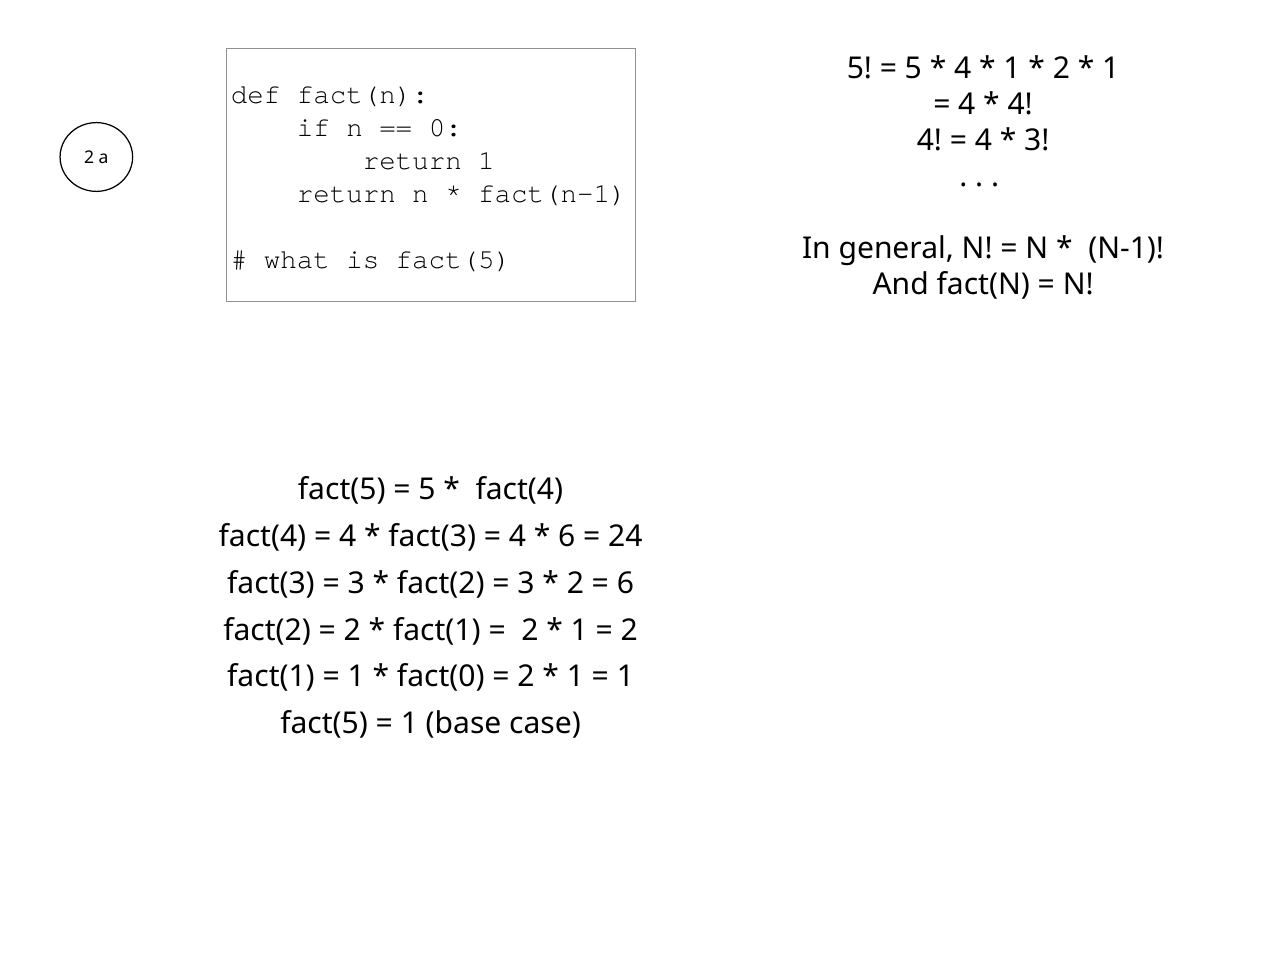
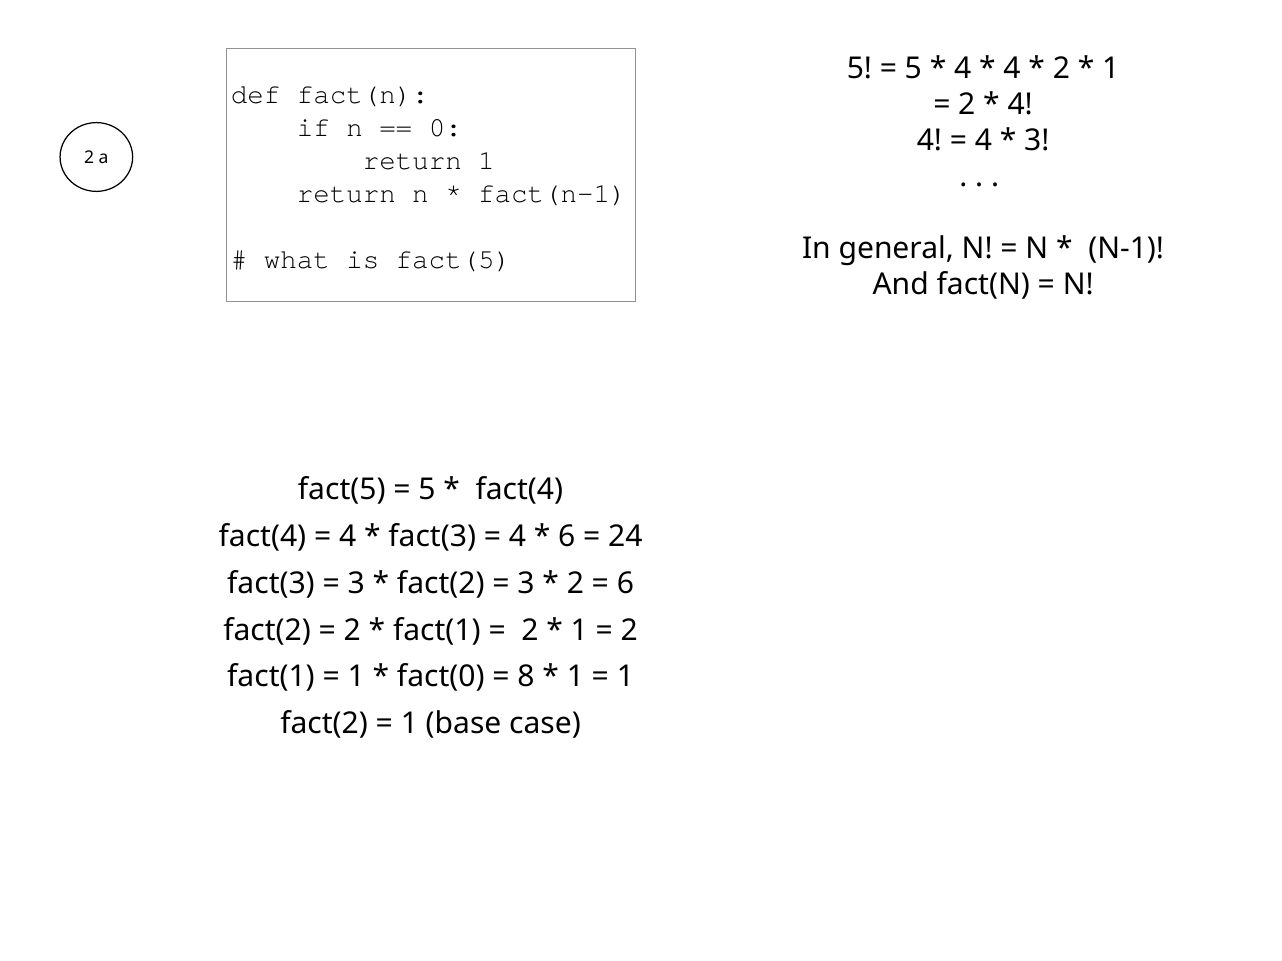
1 at (1012, 69): 1 -> 4
4 at (967, 105): 4 -> 2
2 at (526, 677): 2 -> 8
fact(5 at (324, 724): fact(5 -> fact(2
